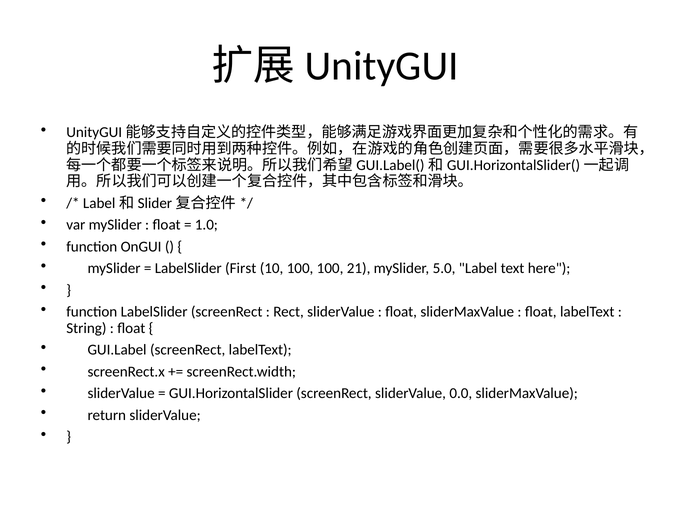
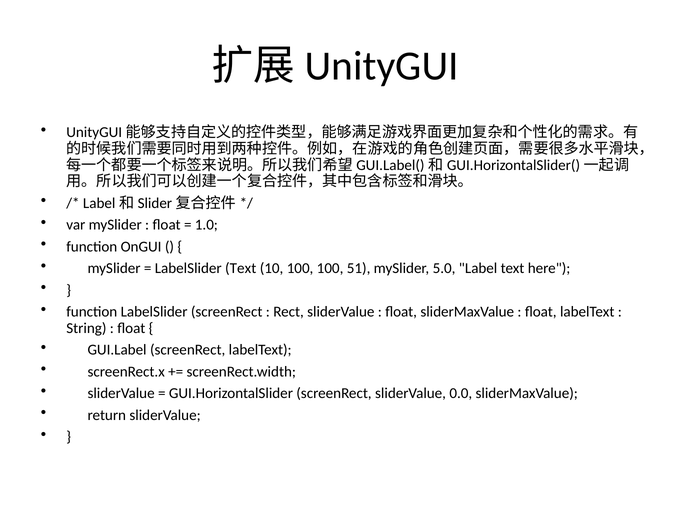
LabelSlider First: First -> Text
21: 21 -> 51
